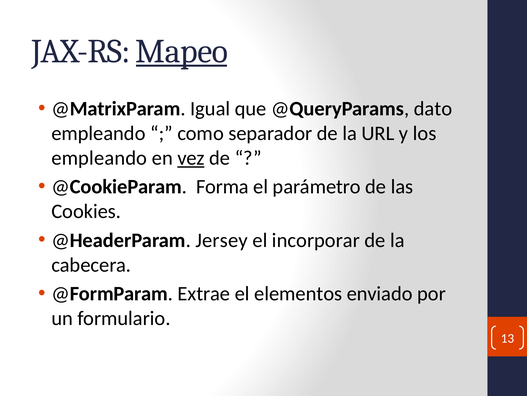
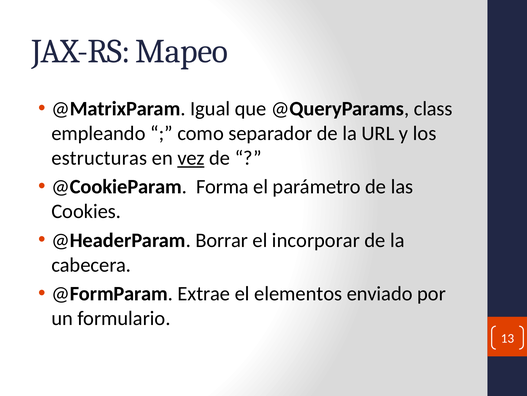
Mapeo underline: present -> none
dato: dato -> class
empleando at (99, 158): empleando -> estructuras
Jersey: Jersey -> Borrar
